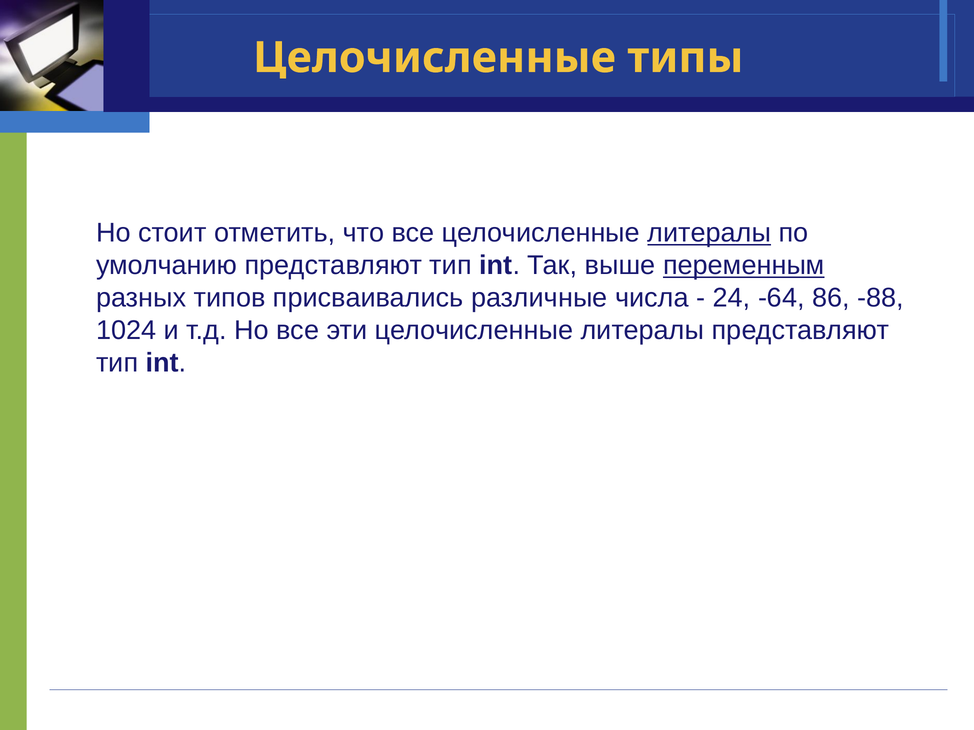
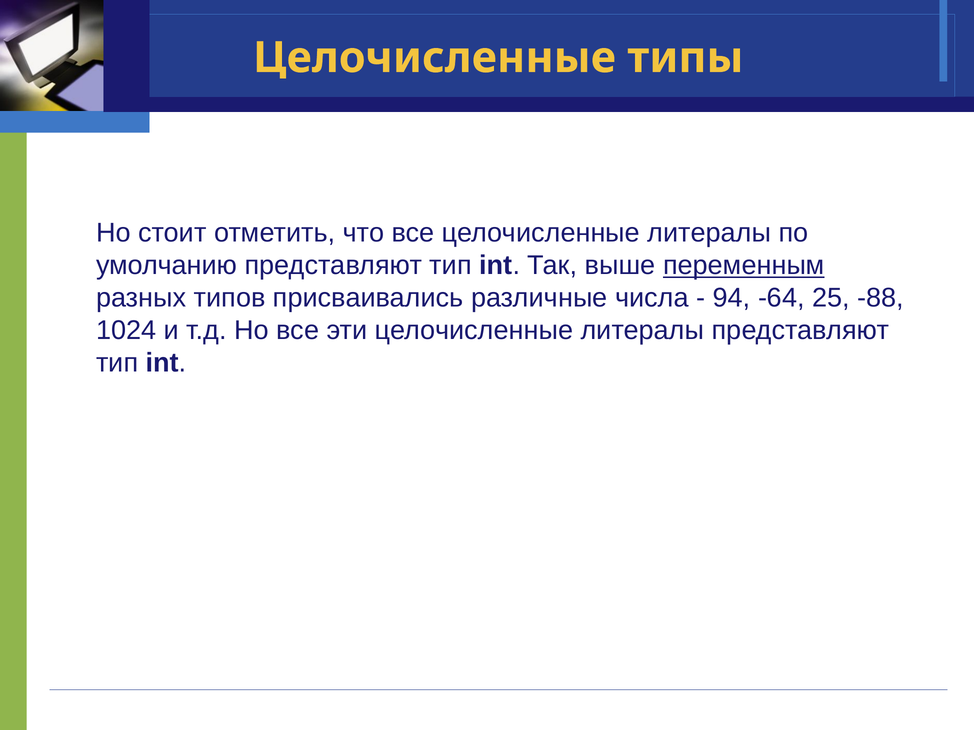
литералы at (709, 233) underline: present -> none
24: 24 -> 94
86: 86 -> 25
